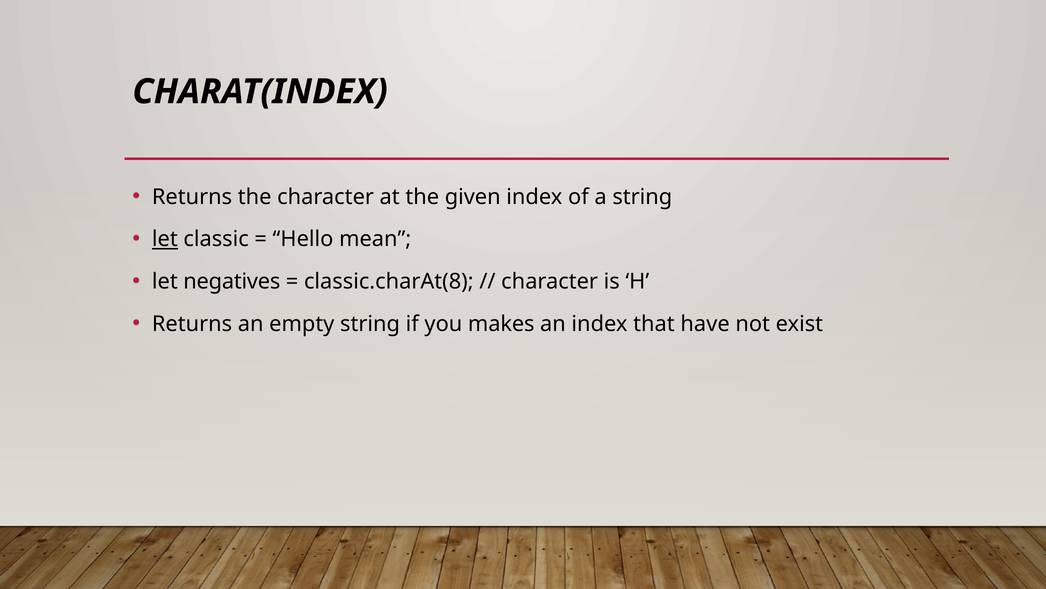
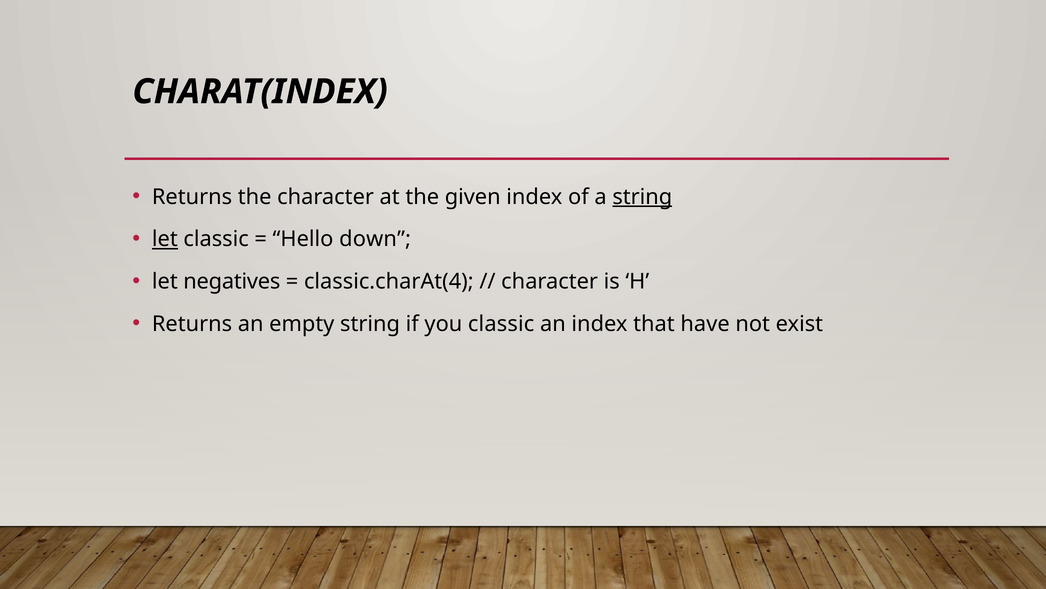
string at (642, 197) underline: none -> present
mean: mean -> down
classic.charAt(8: classic.charAt(8 -> classic.charAt(4
you makes: makes -> classic
